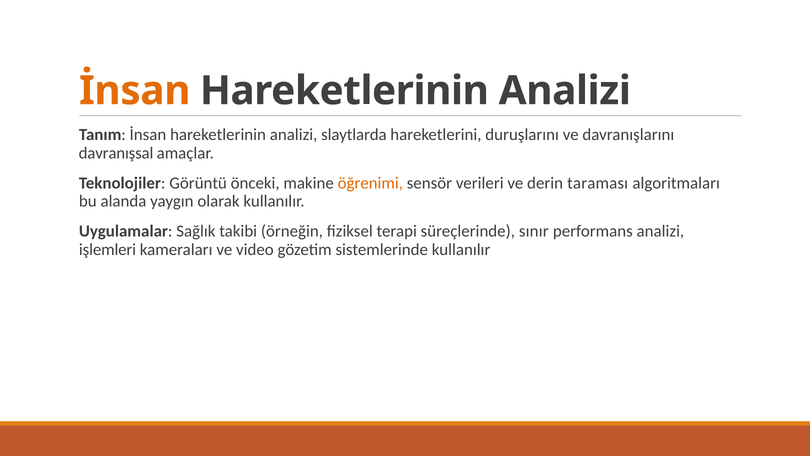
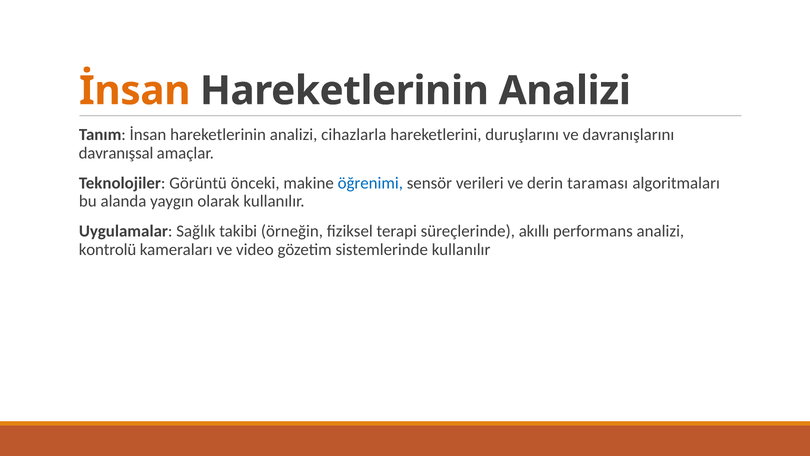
slaytlarda: slaytlarda -> cihazlarla
öğrenimi colour: orange -> blue
sınır: sınır -> akıllı
işlemleri: işlemleri -> kontrolü
